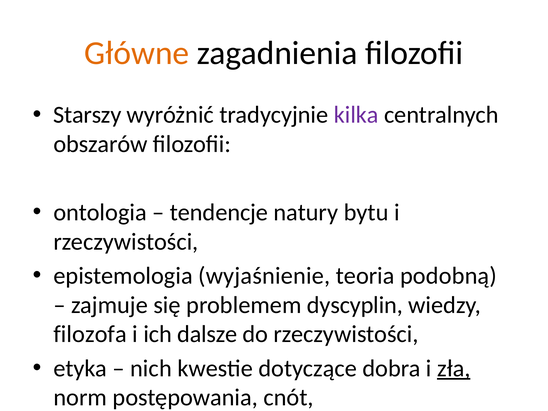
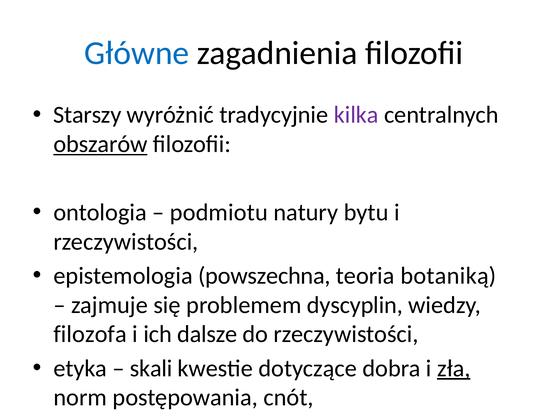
Główne colour: orange -> blue
obszarów underline: none -> present
tendencje: tendencje -> podmiotu
wyjaśnienie: wyjaśnienie -> powszechna
podobną: podobną -> botaniką
nich: nich -> skali
